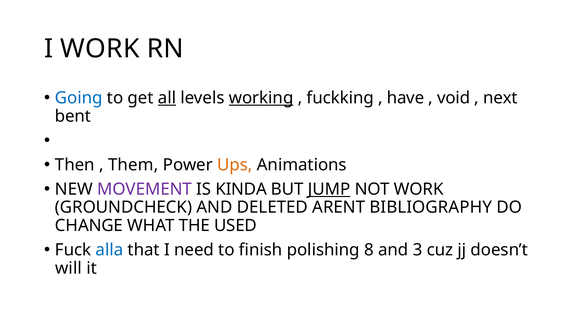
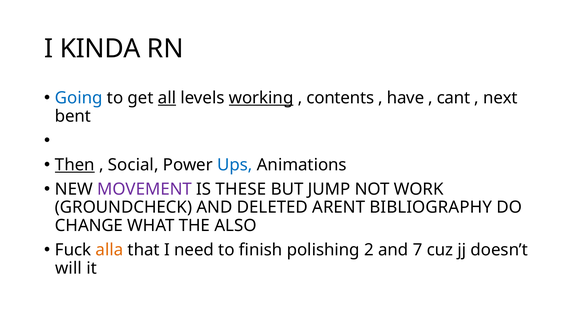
I WORK: WORK -> KINDA
fuckking: fuckking -> contents
void: void -> cant
Then underline: none -> present
Them: Them -> Social
Ups colour: orange -> blue
KINDA: KINDA -> THESE
JUMP underline: present -> none
USED: USED -> ALSO
alla colour: blue -> orange
8: 8 -> 2
3: 3 -> 7
